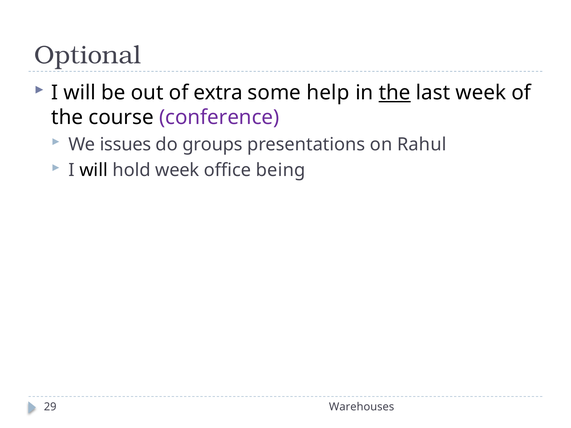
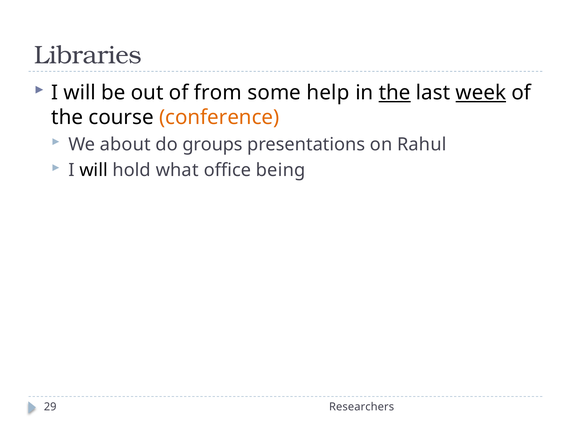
Optional: Optional -> Libraries
extra: extra -> from
week at (481, 93) underline: none -> present
conference colour: purple -> orange
issues: issues -> about
hold week: week -> what
Warehouses: Warehouses -> Researchers
